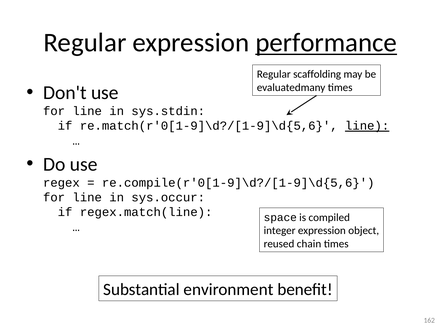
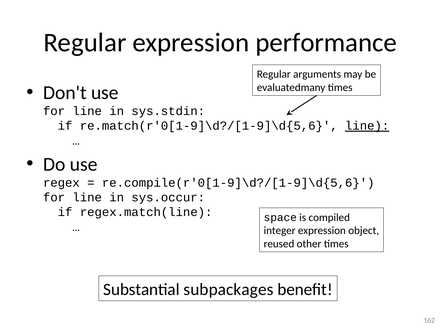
performance underline: present -> none
scaffolding: scaffolding -> arguments
chain: chain -> other
environment: environment -> subpackages
